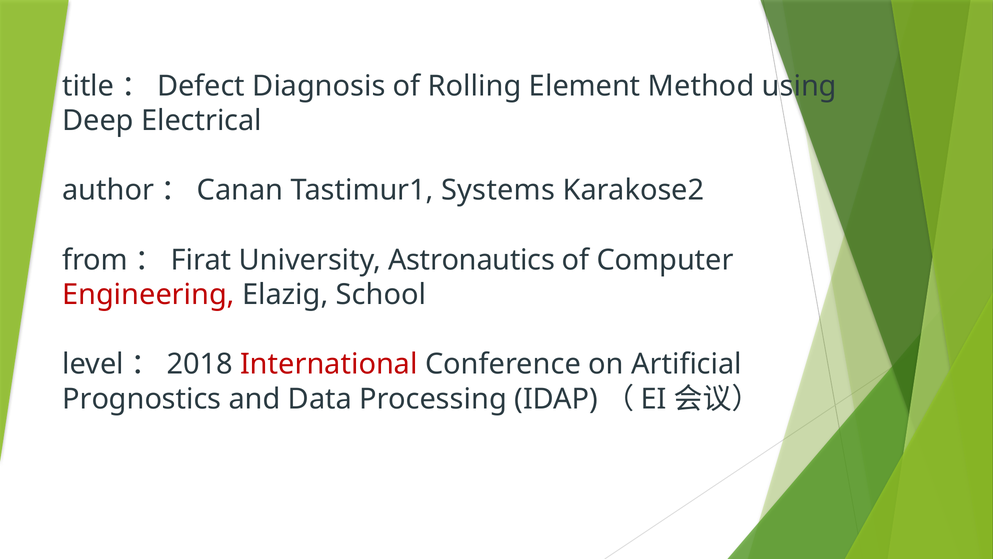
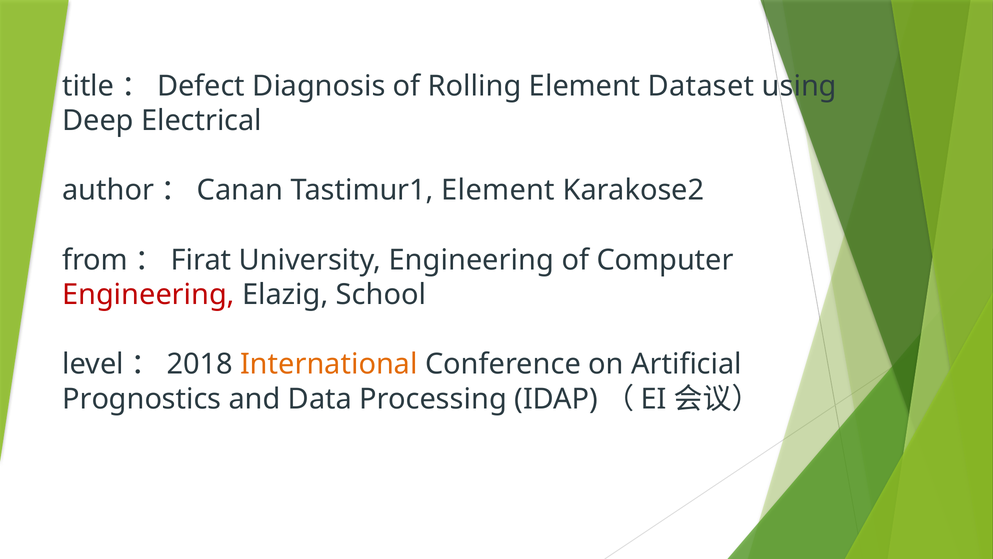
Method: Method -> Dataset
Tastimur1 Systems: Systems -> Element
University Astronautics: Astronautics -> Engineering
International colour: red -> orange
